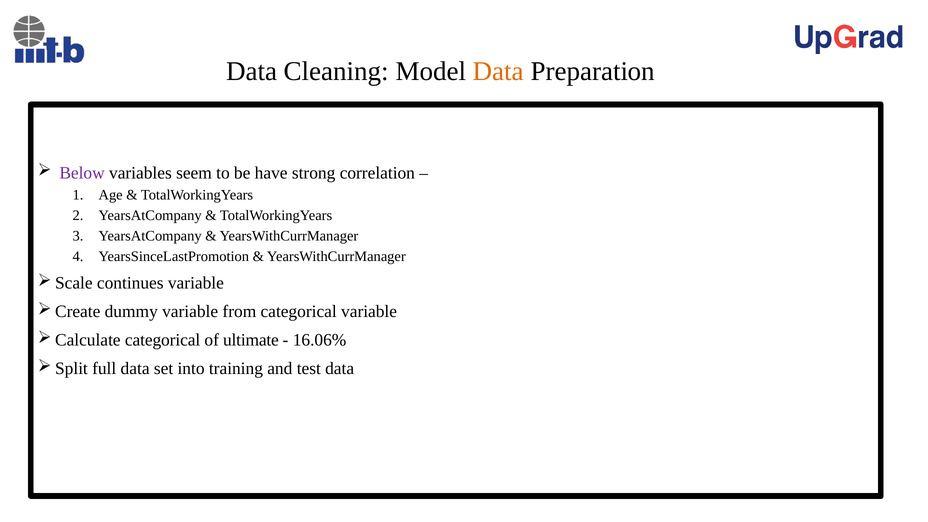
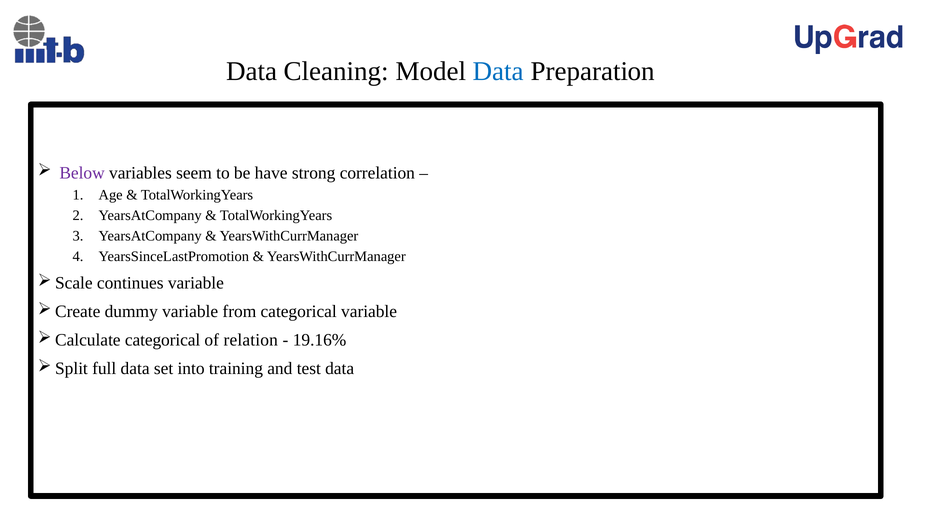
Data at (498, 71) colour: orange -> blue
ultimate: ultimate -> relation
16.06%: 16.06% -> 19.16%
